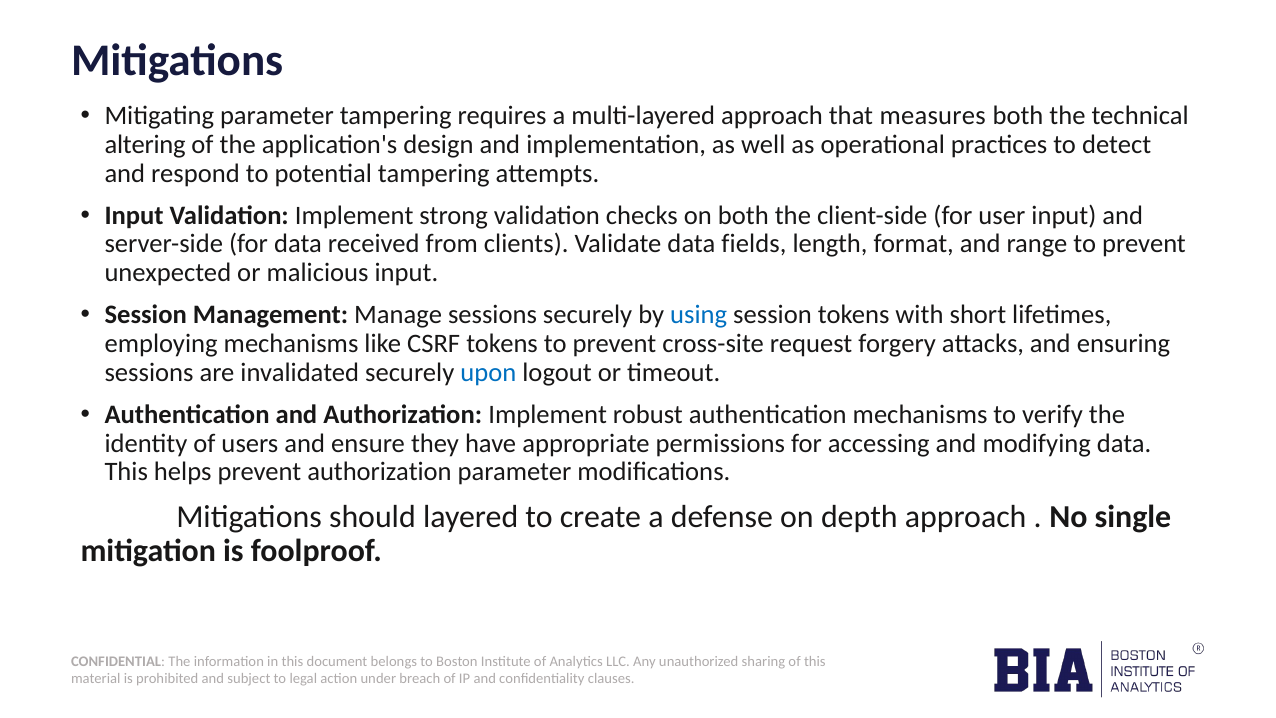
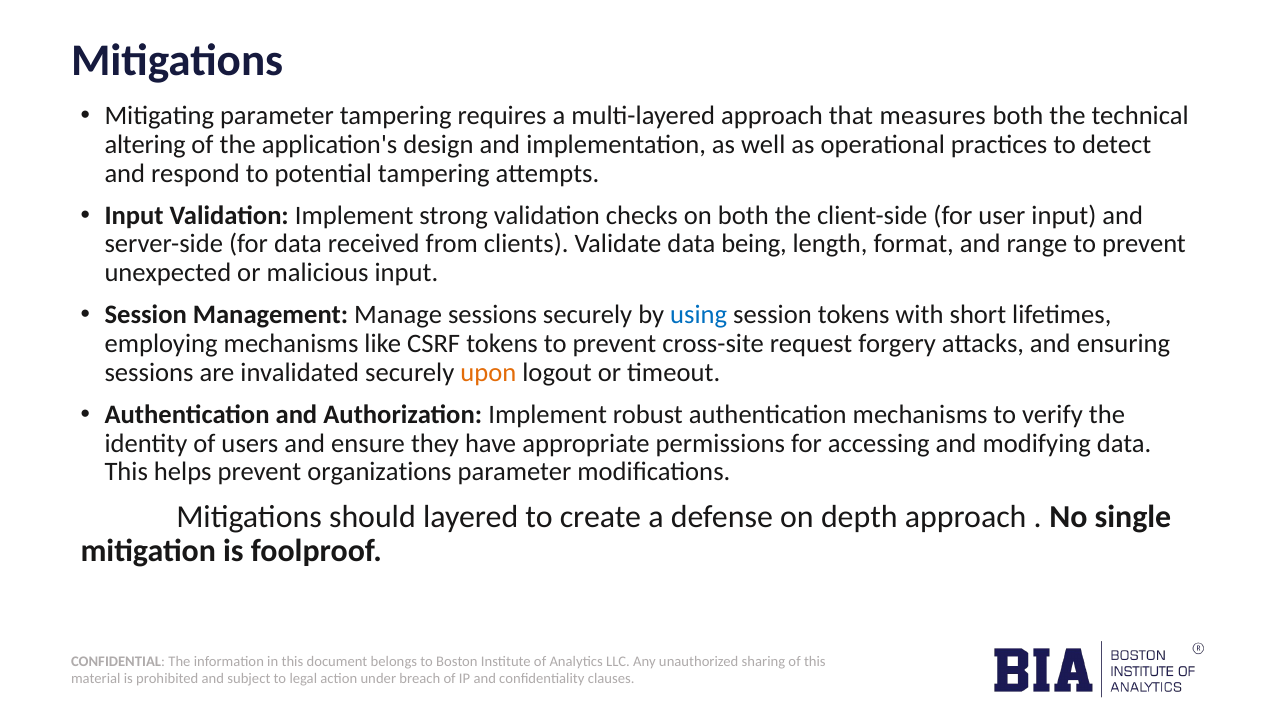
fields: fields -> being
upon colour: blue -> orange
prevent authorization: authorization -> organizations
